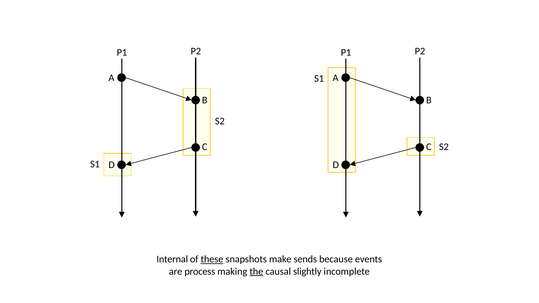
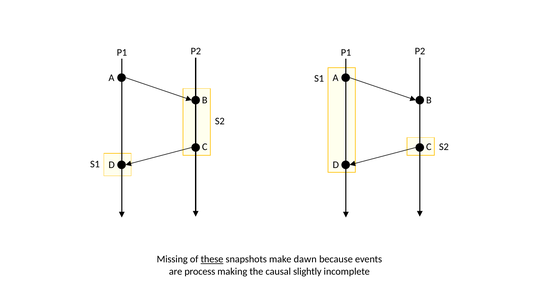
Internal: Internal -> Missing
sends: sends -> dawn
the underline: present -> none
